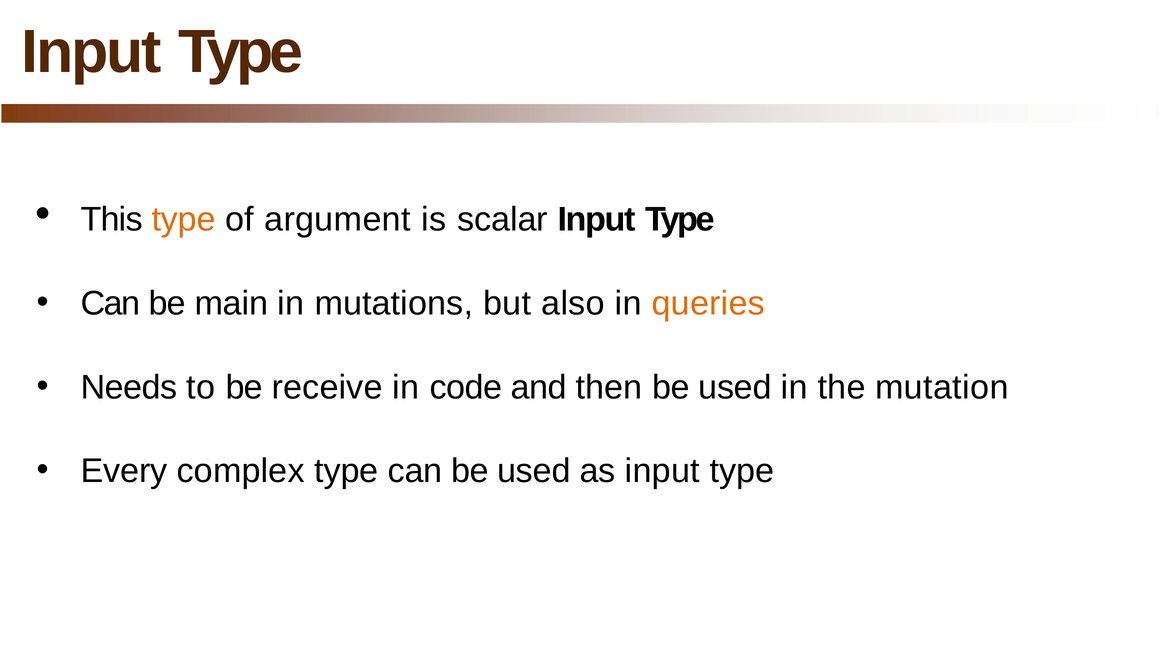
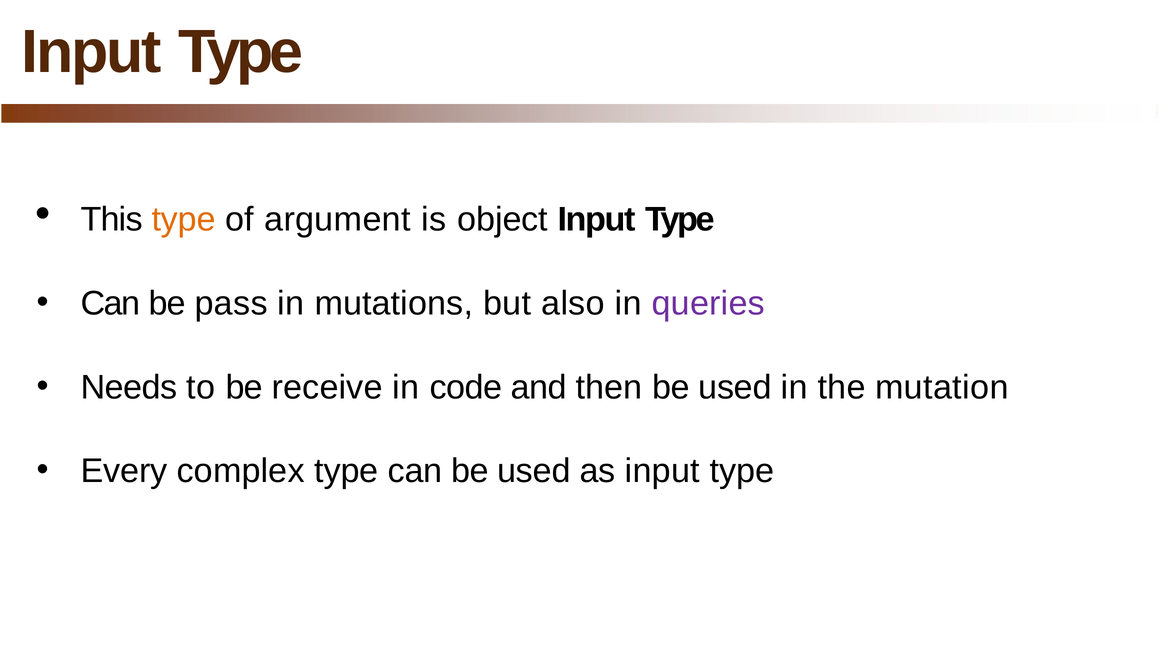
scalar: scalar -> object
main: main -> pass
queries colour: orange -> purple
